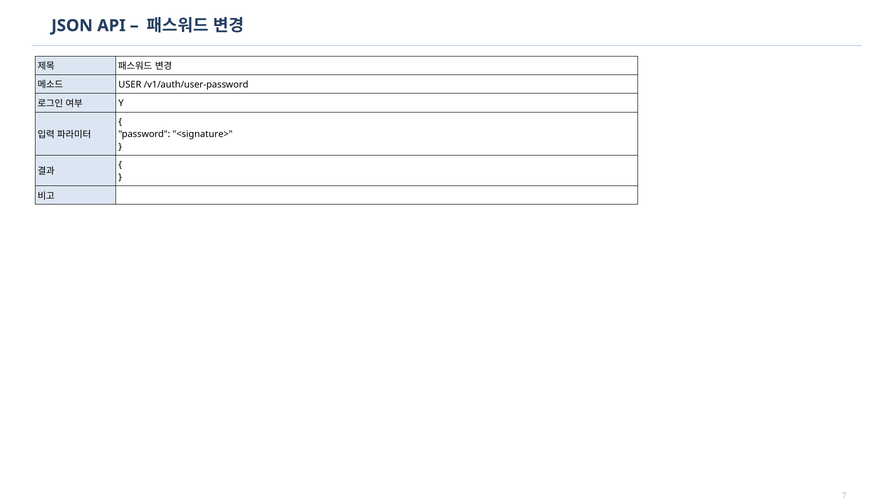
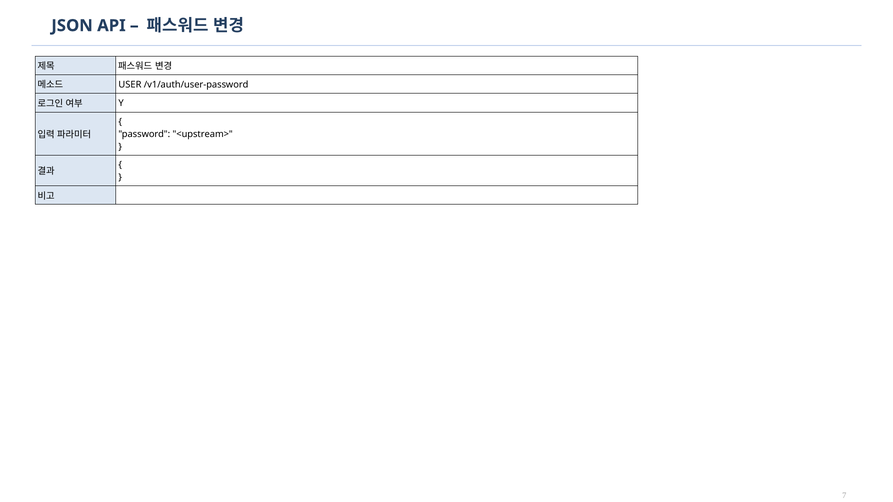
<signature>: <signature> -> <upstream>
